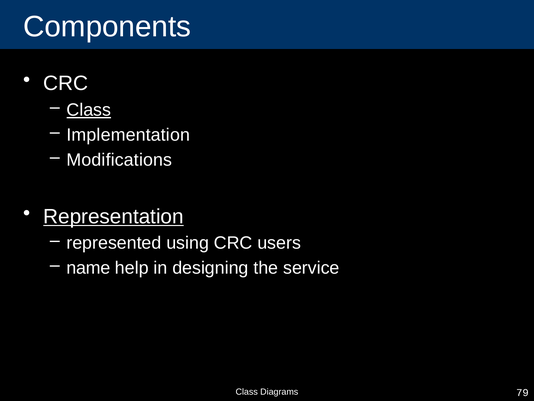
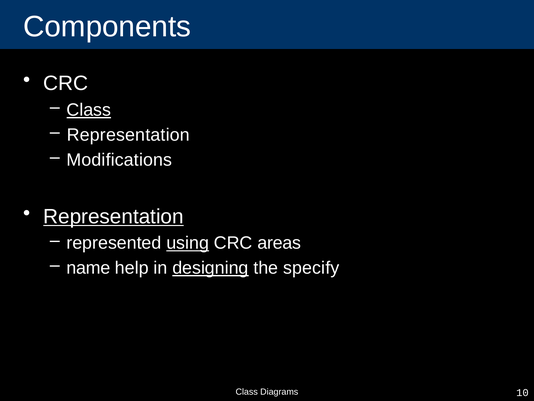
Implementation at (128, 135): Implementation -> Representation
using underline: none -> present
users: users -> areas
designing underline: none -> present
service: service -> specify
79: 79 -> 10
